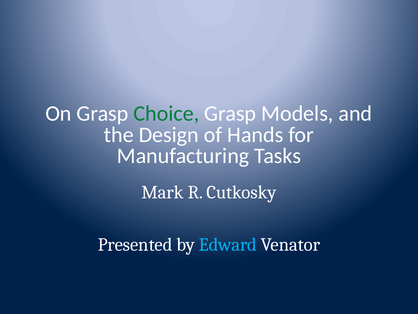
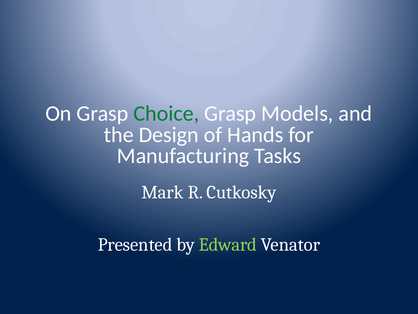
Edward colour: light blue -> light green
